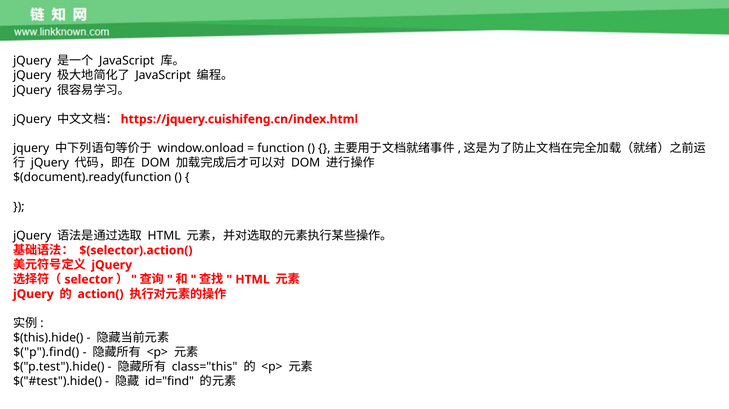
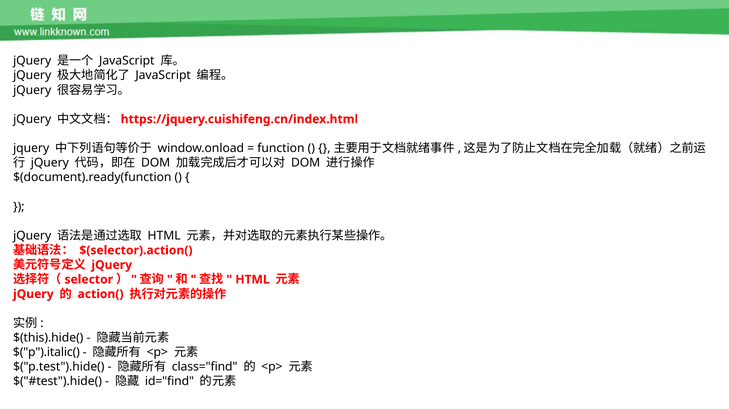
$("p").find(: $("p").find( -> $("p").italic(
class="this: class="this -> class="find
